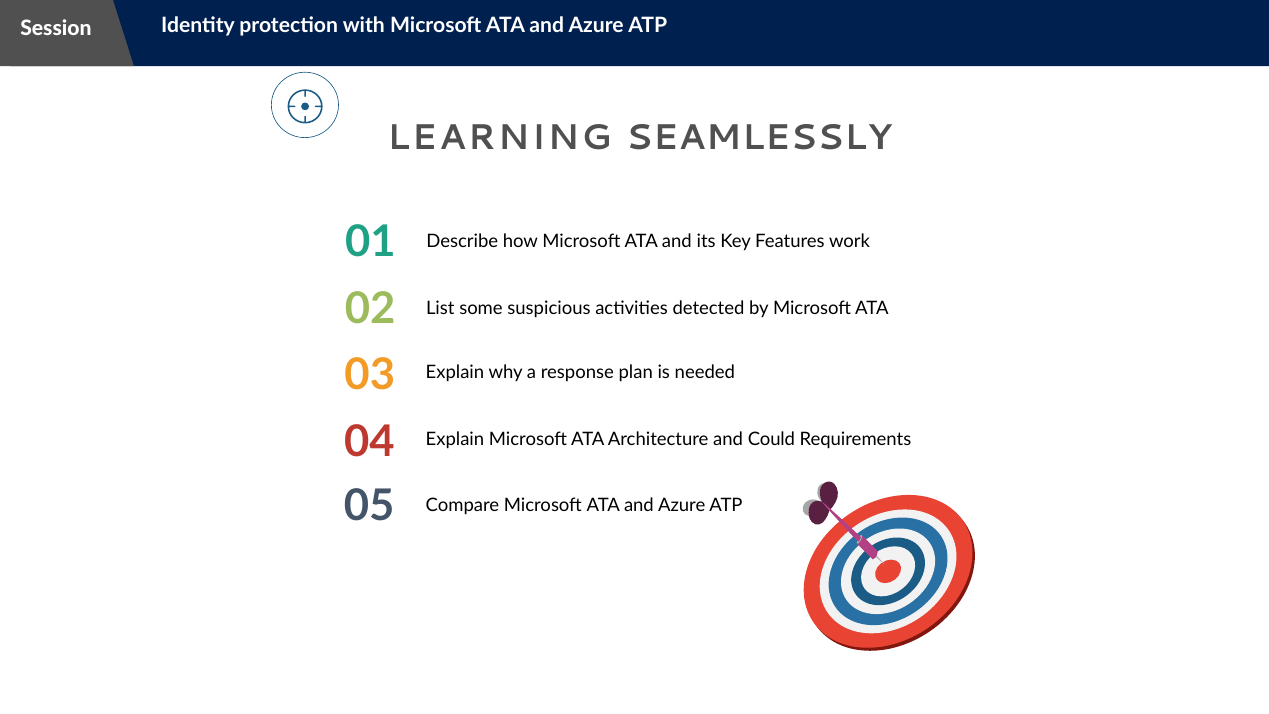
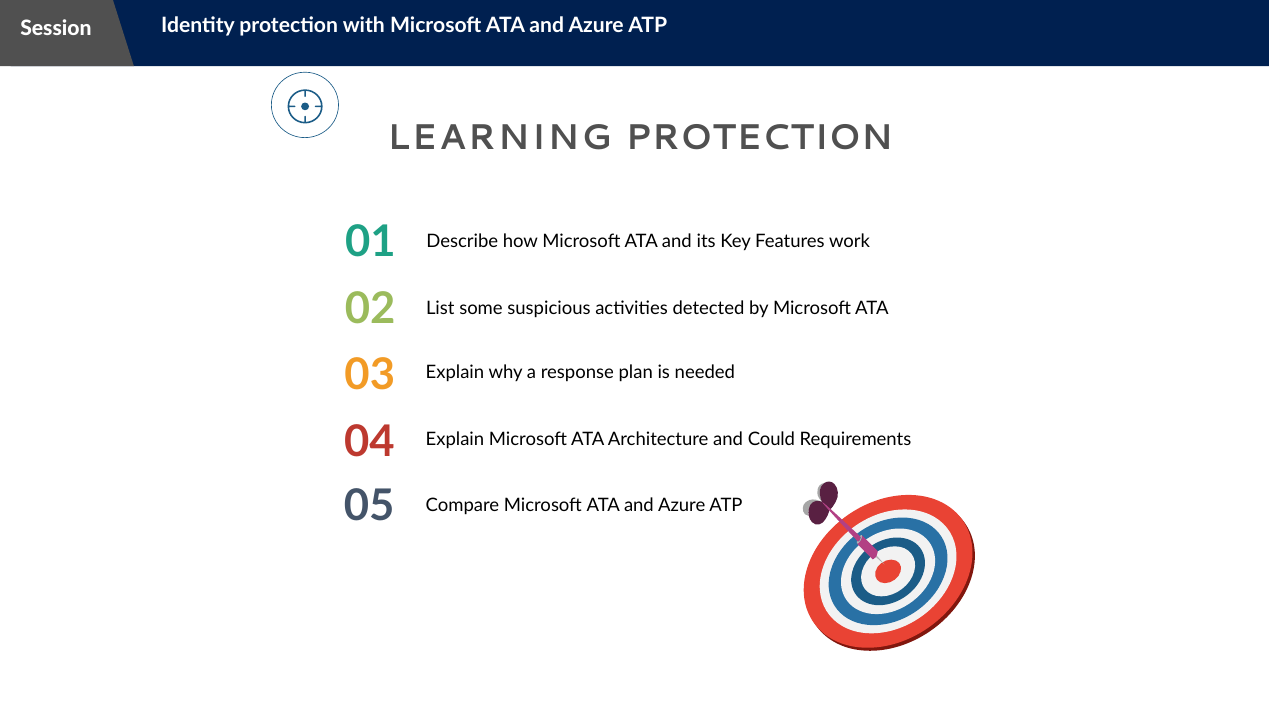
LEARNING SEAMLESSLY: SEAMLESSLY -> PROTECTION
